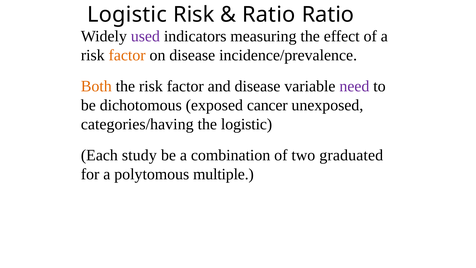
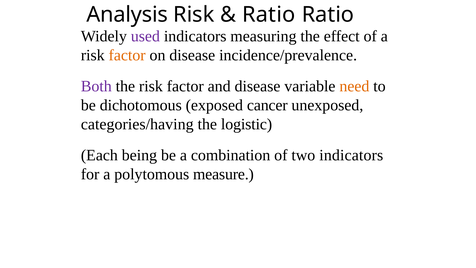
Logistic at (127, 14): Logistic -> Analysis
Both colour: orange -> purple
need colour: purple -> orange
study: study -> being
two graduated: graduated -> indicators
multiple: multiple -> measure
